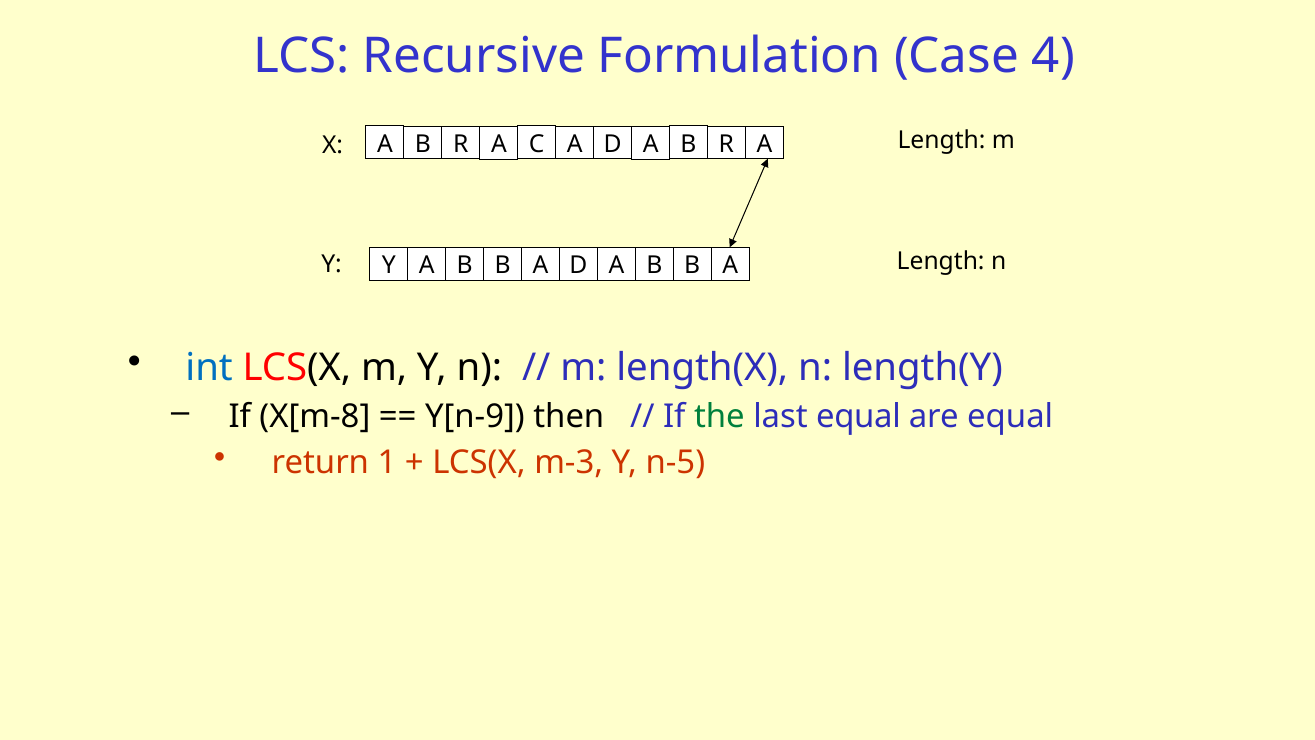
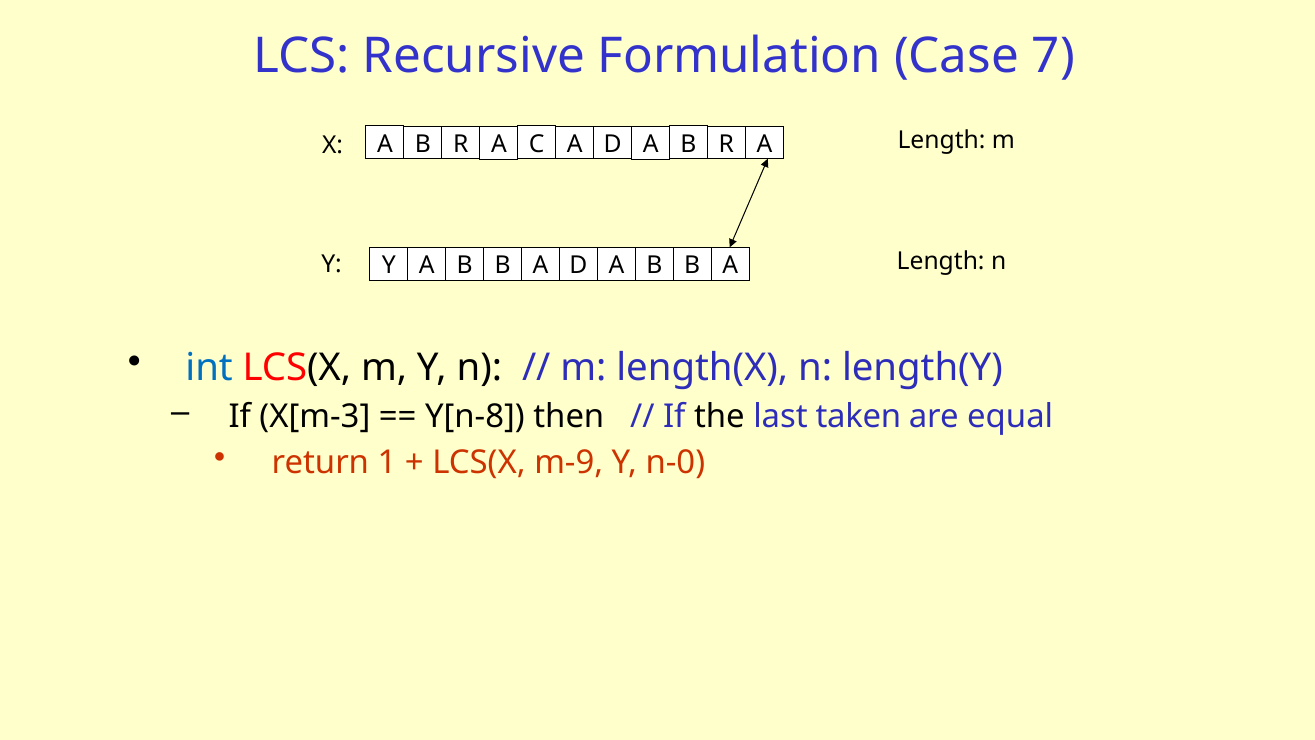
4: 4 -> 7
X[m-8: X[m-8 -> X[m-3
Y[n-9: Y[n-9 -> Y[n-8
the colour: green -> black
last equal: equal -> taken
m-3: m-3 -> m-9
n-5: n-5 -> n-0
